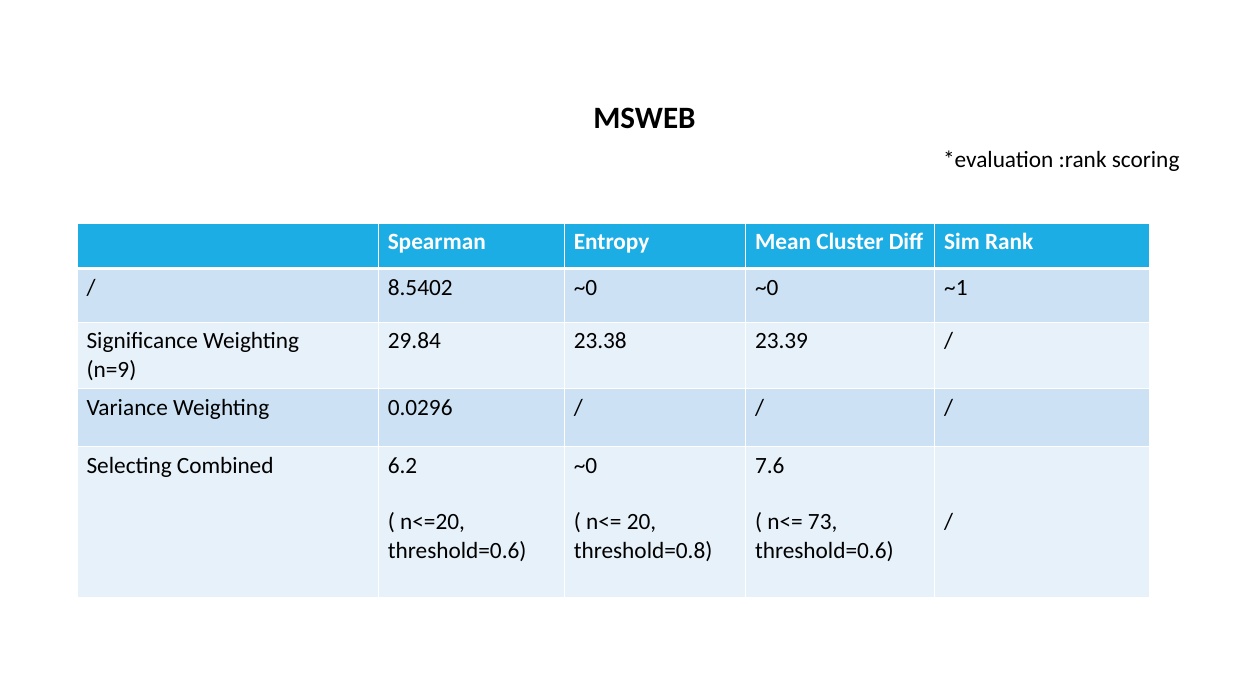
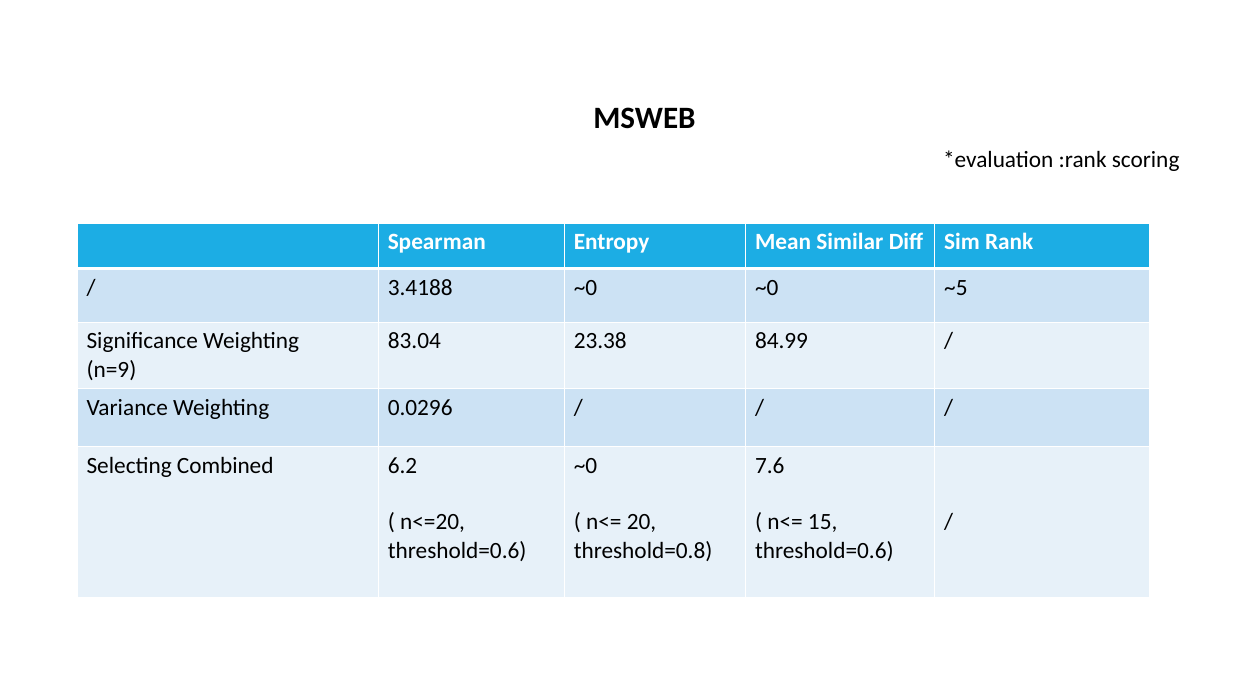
Cluster: Cluster -> Similar
8.5402: 8.5402 -> 3.4188
~1: ~1 -> ~5
29.84: 29.84 -> 83.04
23.39: 23.39 -> 84.99
73: 73 -> 15
